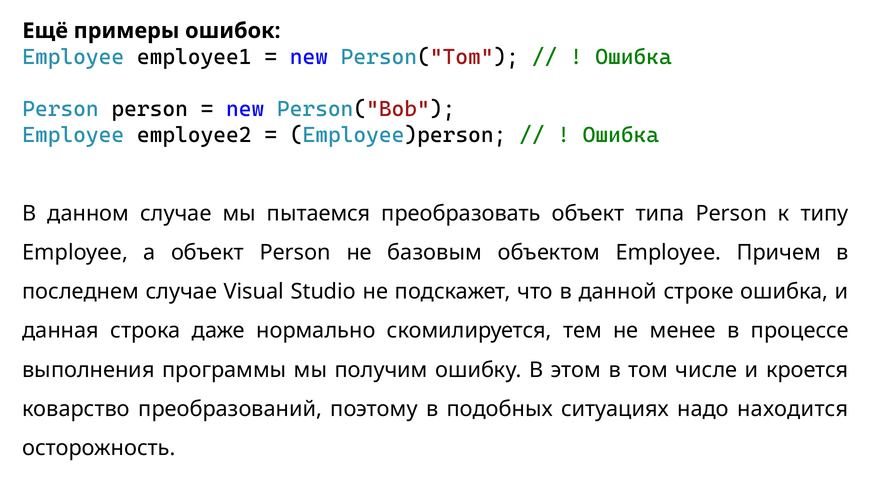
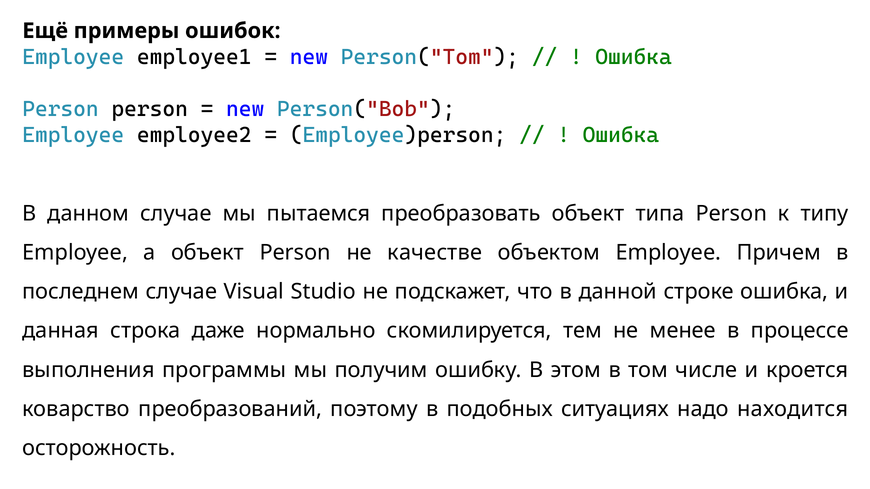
базовым: базовым -> качестве
